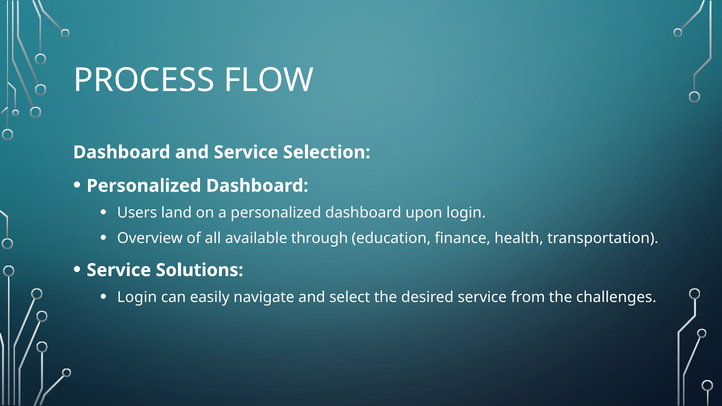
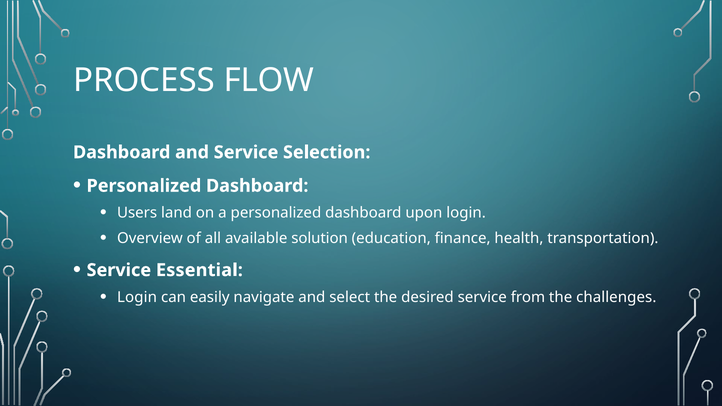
through: through -> solution
Solutions: Solutions -> Essential
